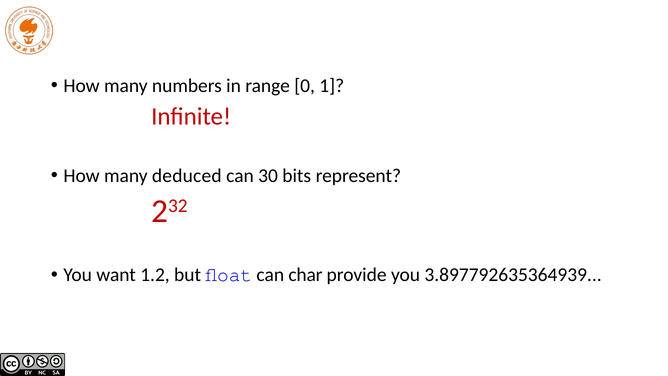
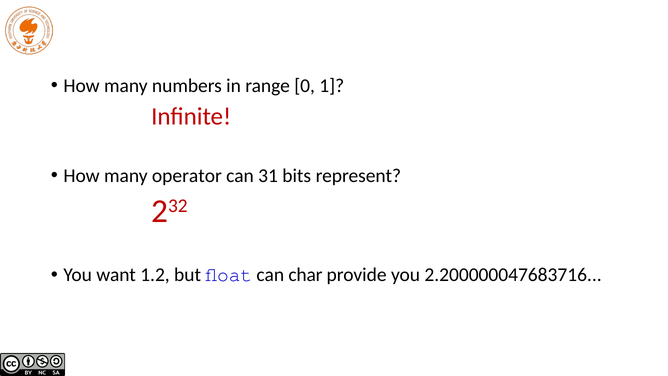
deduced: deduced -> operator
30: 30 -> 31
3.897792635364939: 3.897792635364939 -> 2.200000047683716
